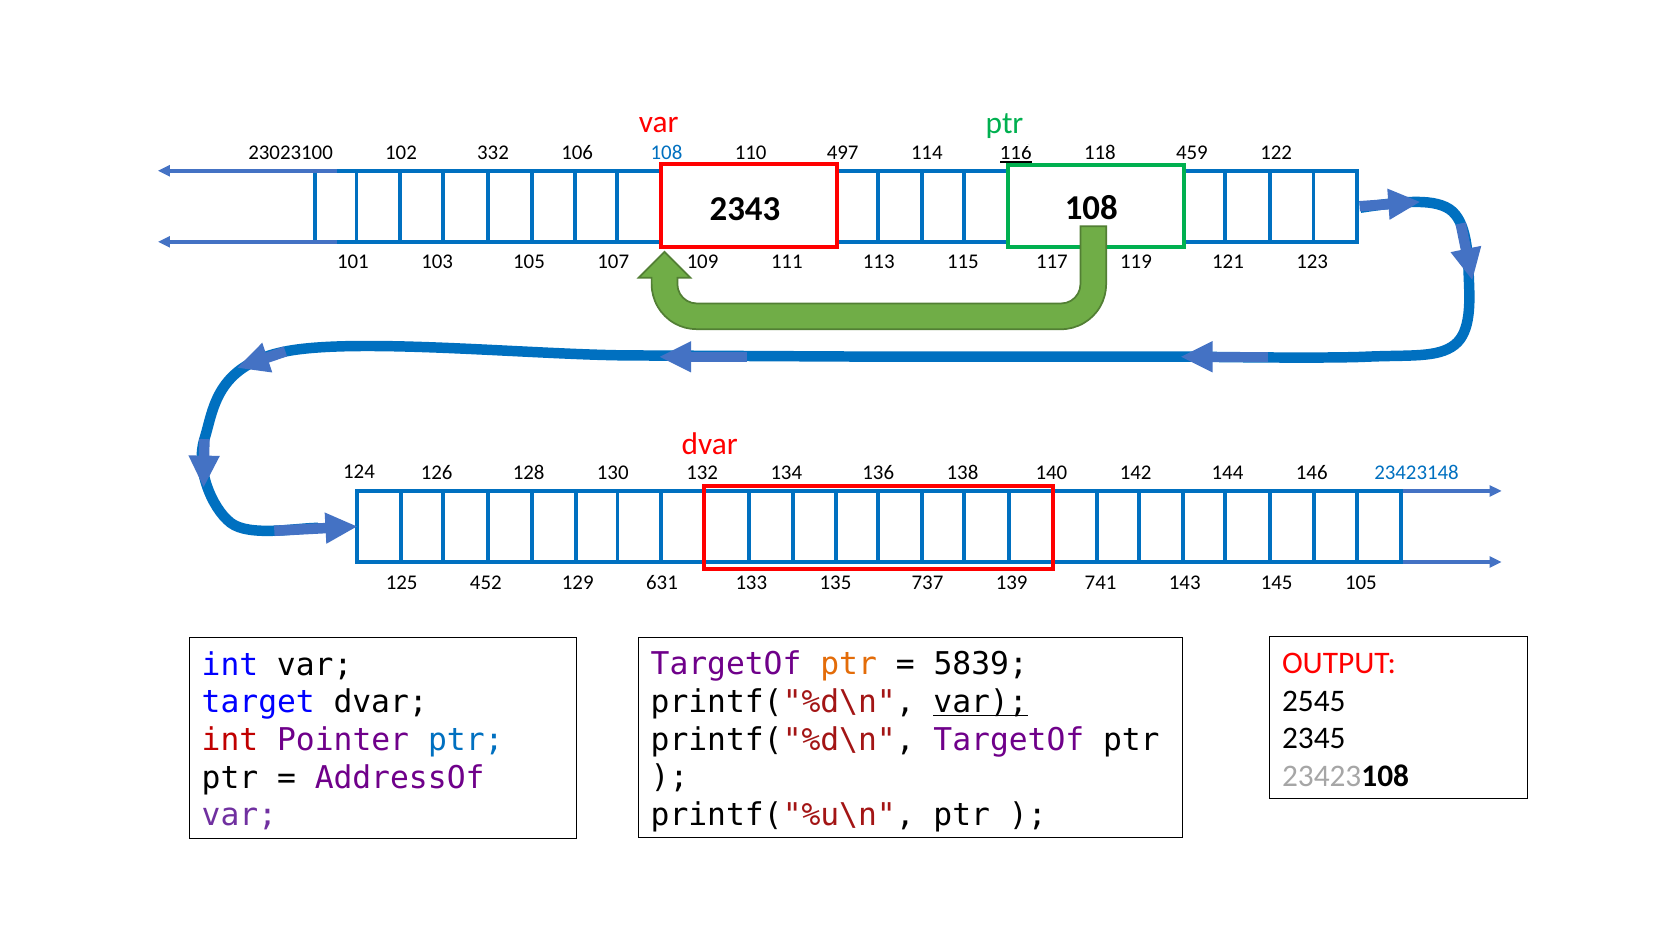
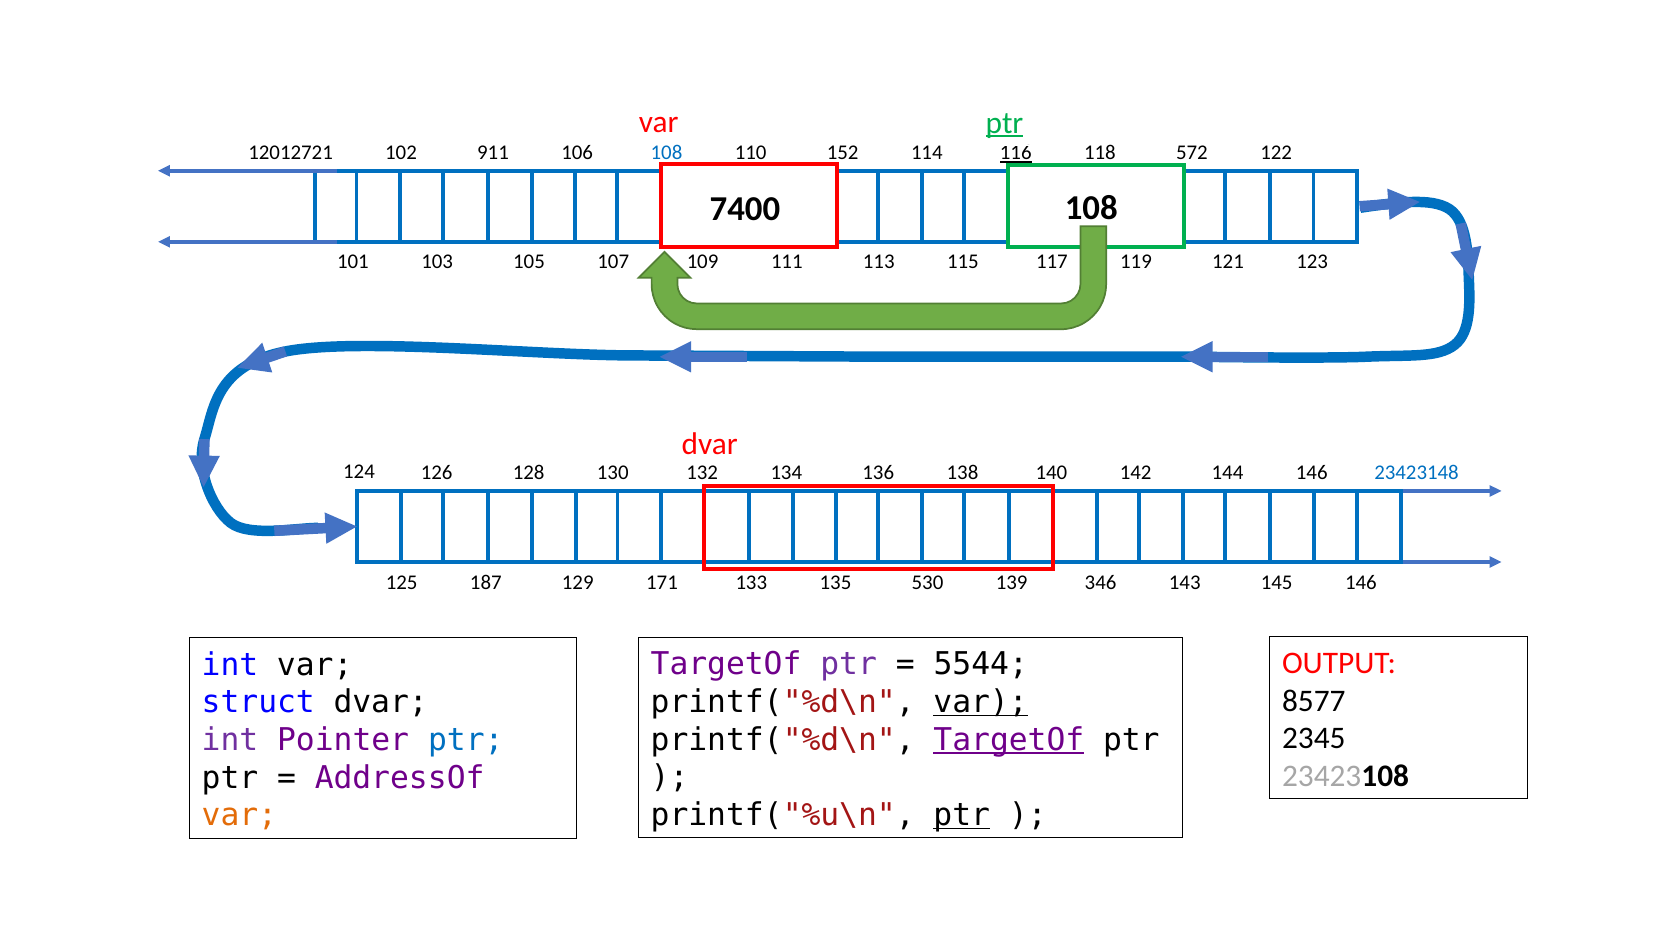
ptr at (1004, 123) underline: none -> present
23023100: 23023100 -> 12012721
332: 332 -> 911
497: 497 -> 152
459: 459 -> 572
2343: 2343 -> 7400
452: 452 -> 187
631: 631 -> 171
737: 737 -> 530
741: 741 -> 346
145 105: 105 -> 146
ptr at (849, 664) colour: orange -> purple
5839: 5839 -> 5544
2545: 2545 -> 8577
target: target -> struct
TargetOf at (1009, 739) underline: none -> present
int at (230, 740) colour: red -> purple
ptr at (962, 815) underline: none -> present
var at (239, 815) colour: purple -> orange
